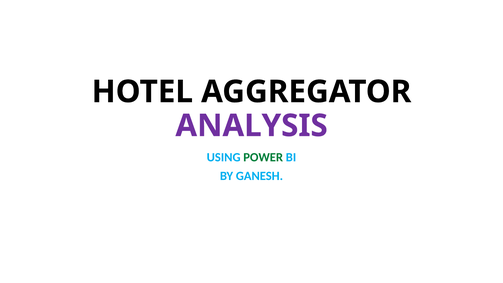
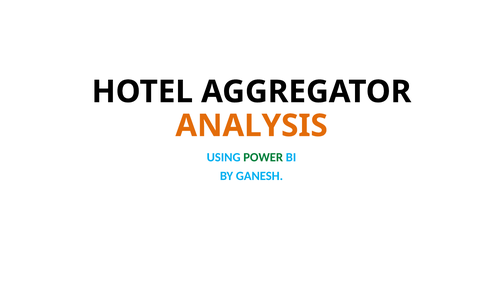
ANALYSIS colour: purple -> orange
